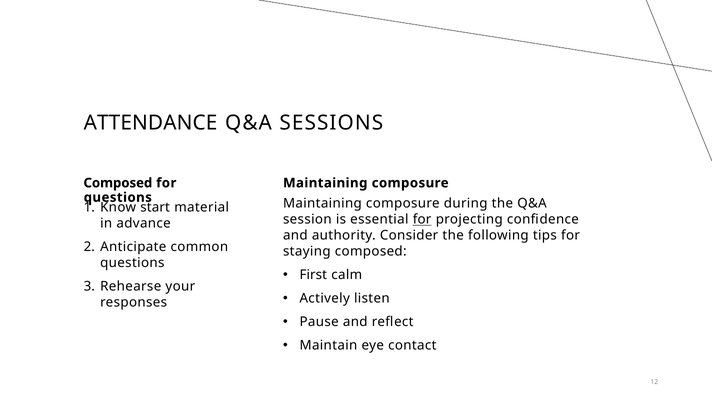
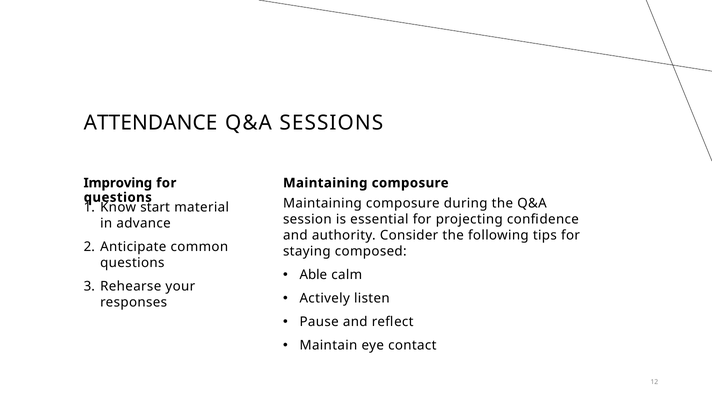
Composed at (118, 183): Composed -> Improving
for at (422, 219) underline: present -> none
First: First -> Able
